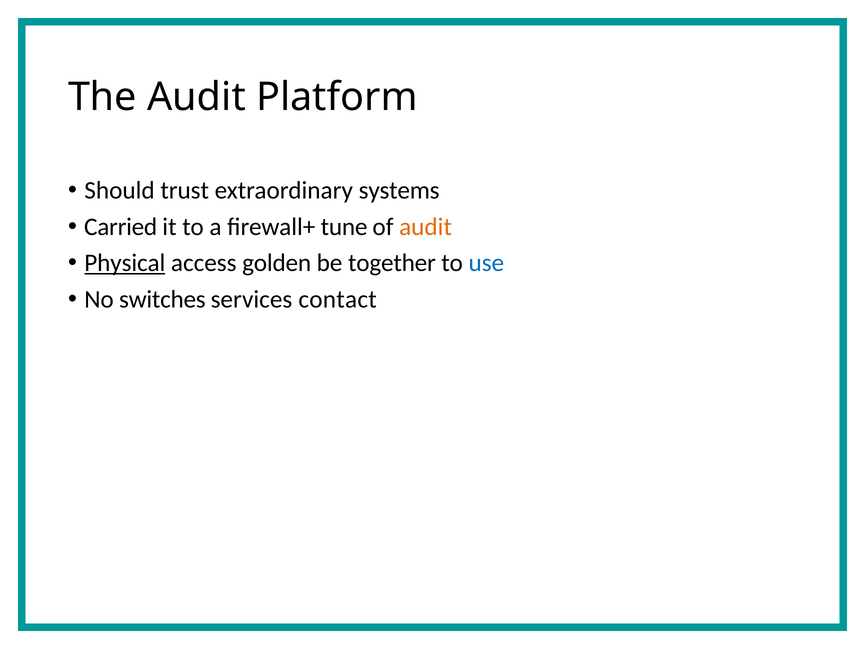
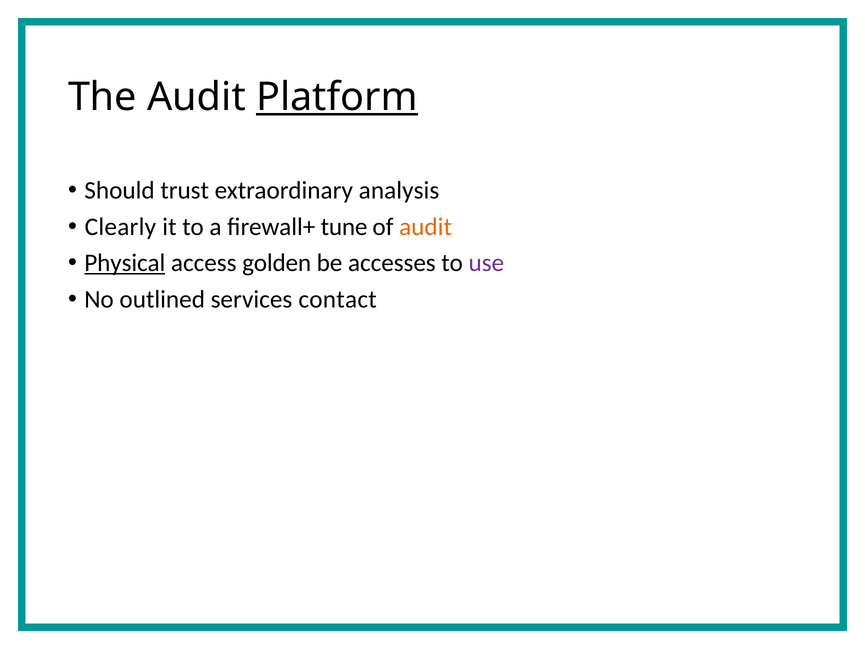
Platform underline: none -> present
systems: systems -> analysis
Carried: Carried -> Clearly
together: together -> accesses
use colour: blue -> purple
switches: switches -> outlined
